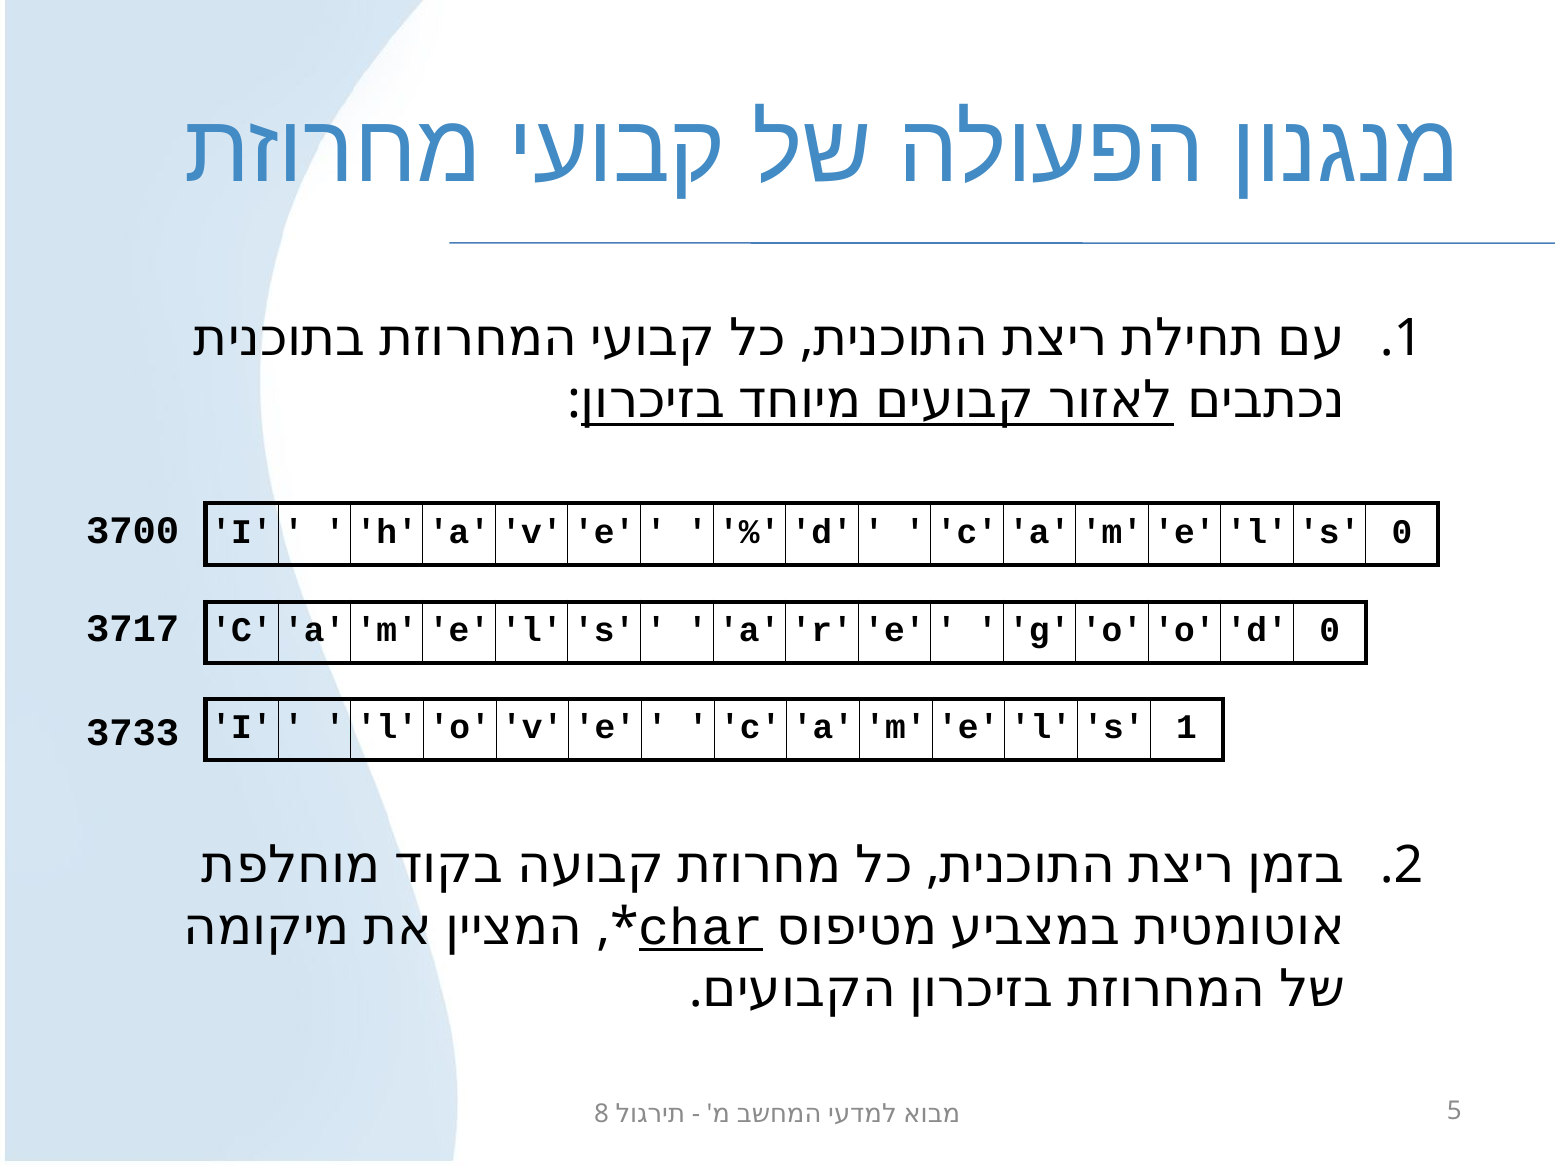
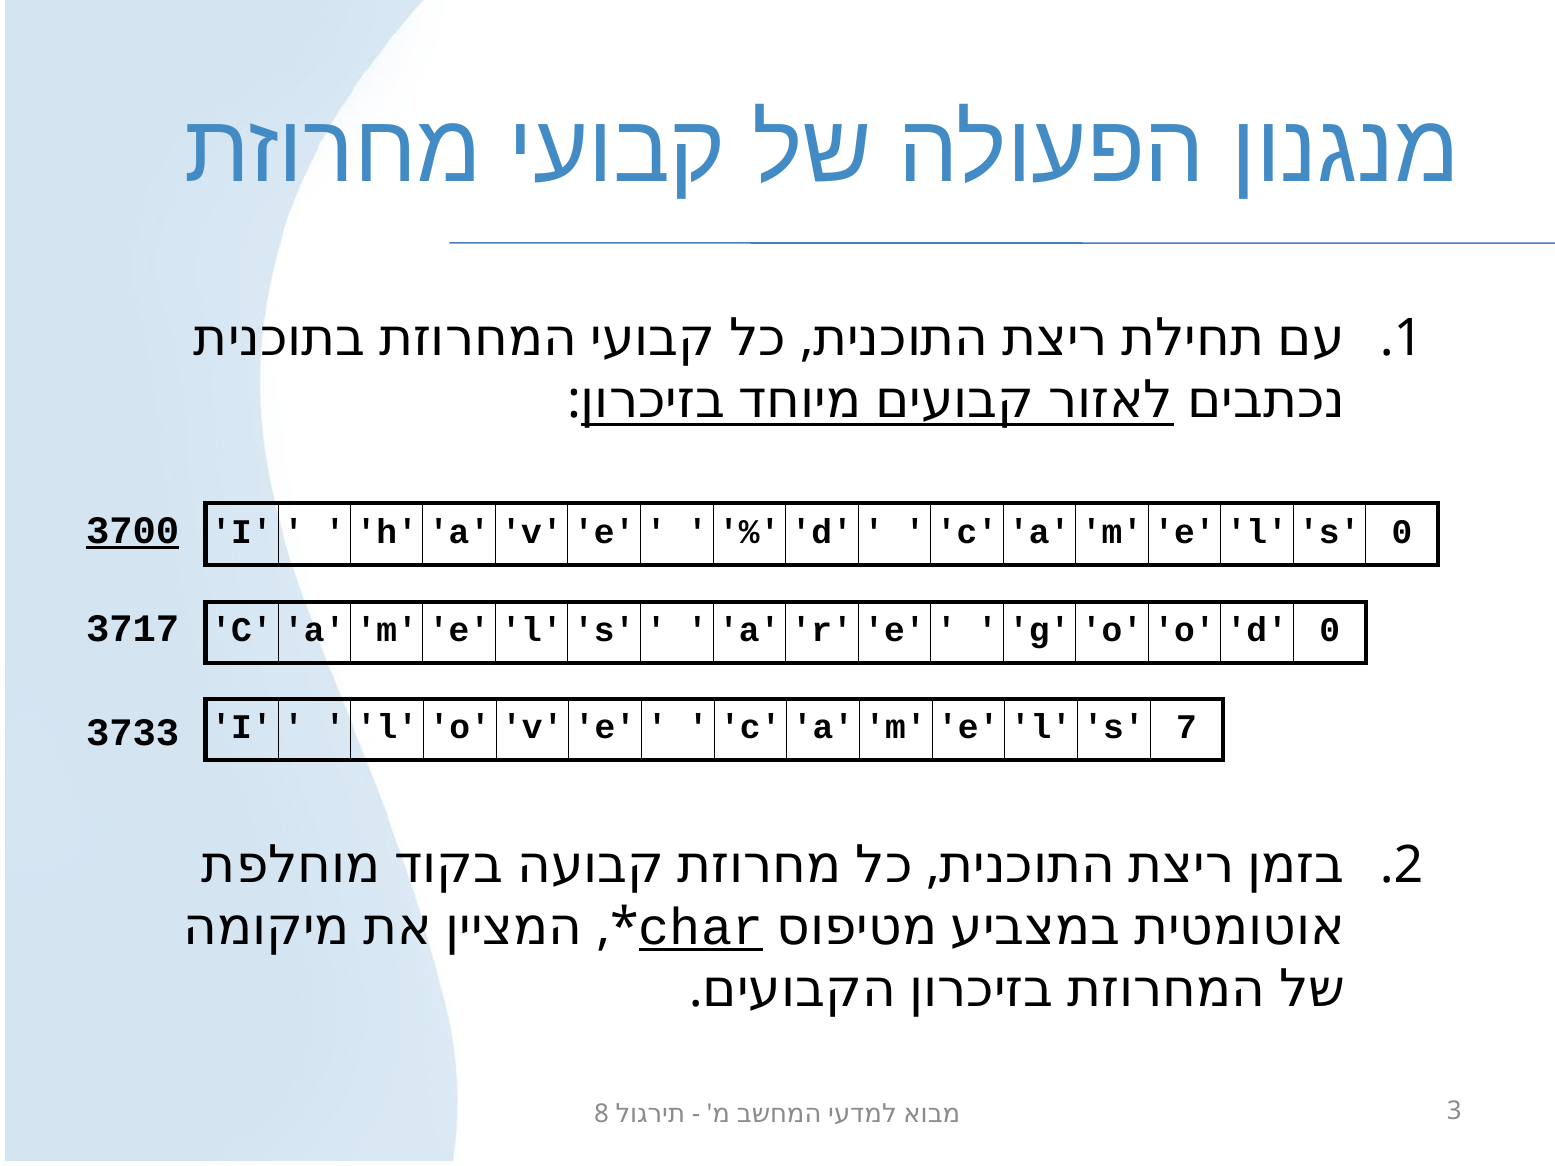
3700 underline: none -> present
1: 1 -> 7
5: 5 -> 3
